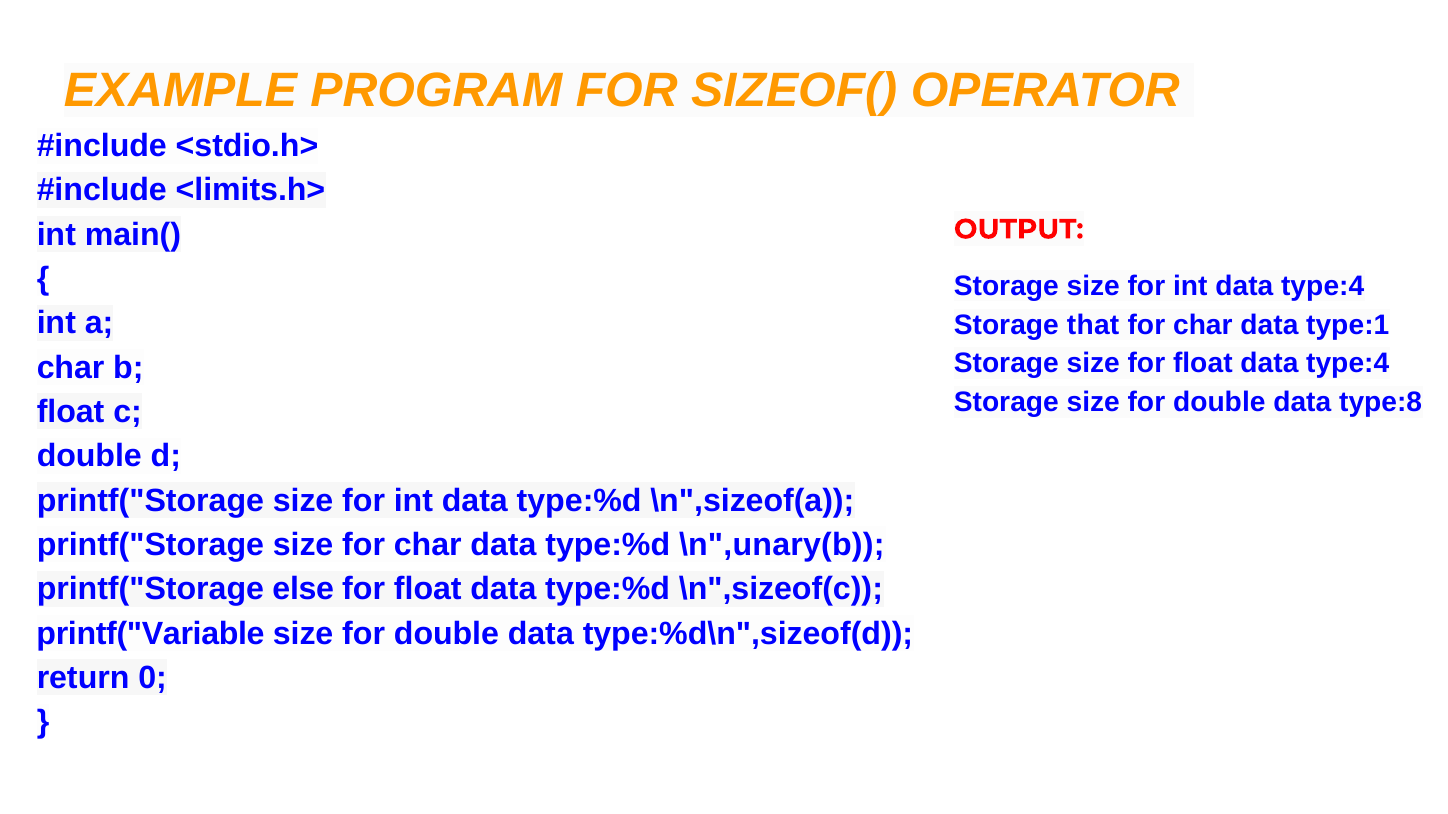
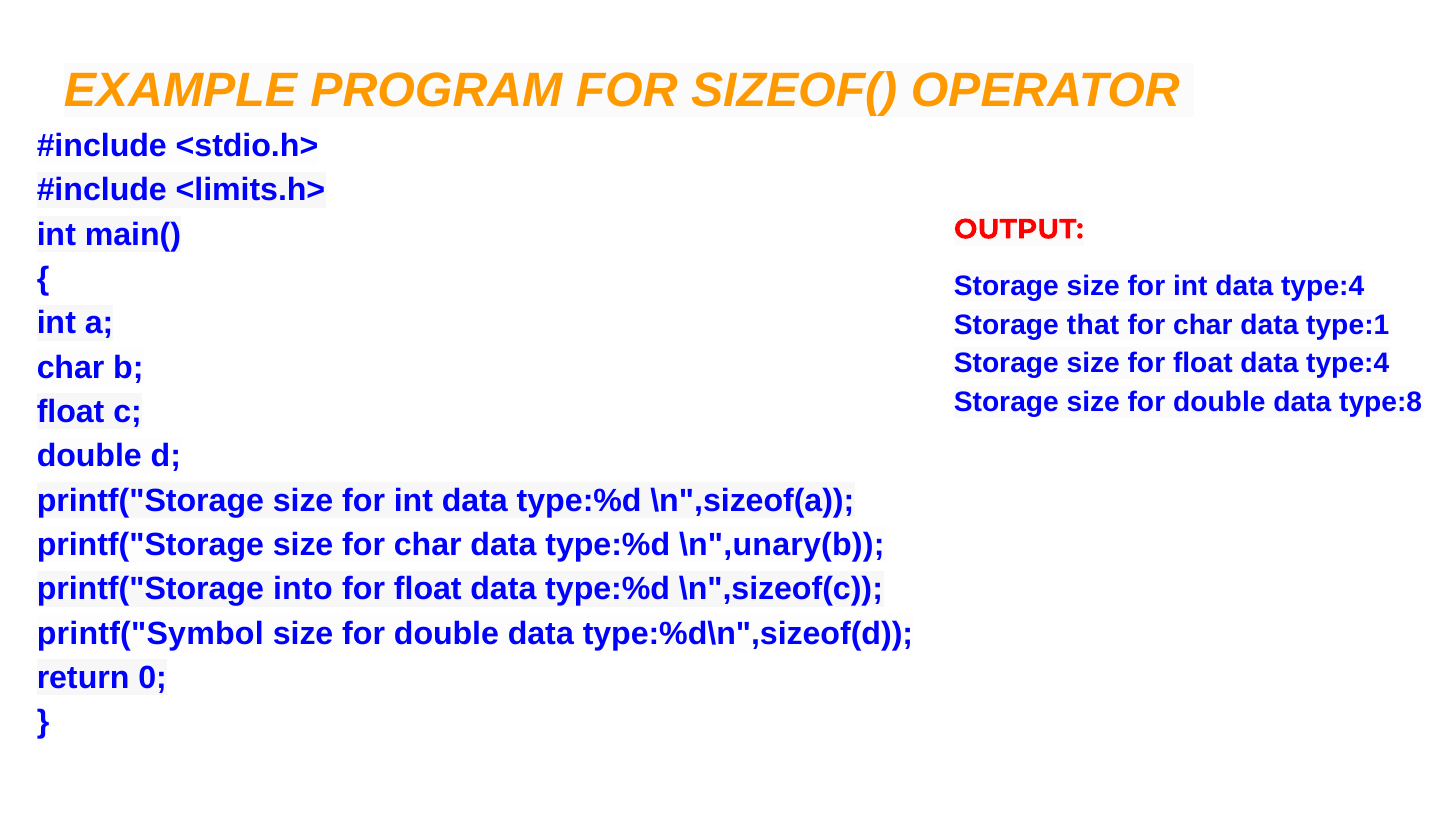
else: else -> into
printf("Variable: printf("Variable -> printf("Symbol
